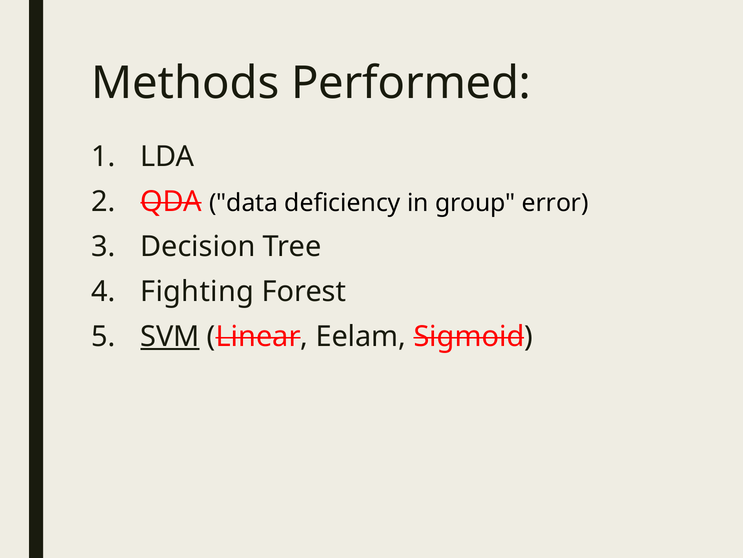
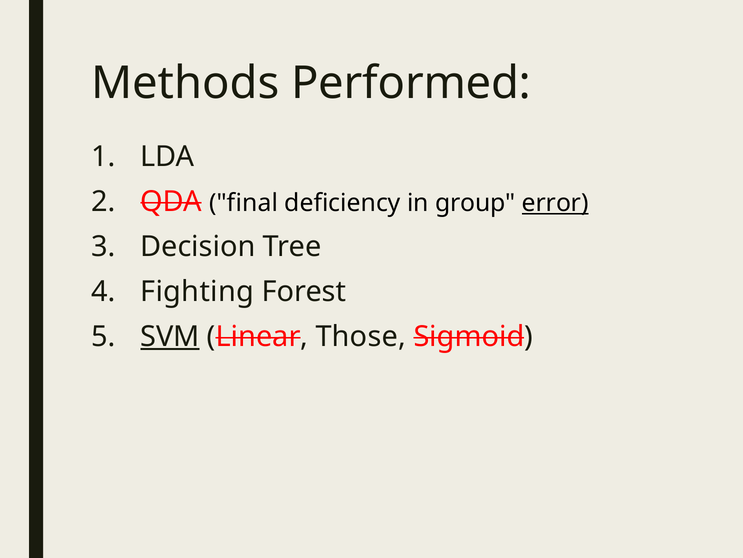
data: data -> final
error underline: none -> present
Eelam: Eelam -> Those
